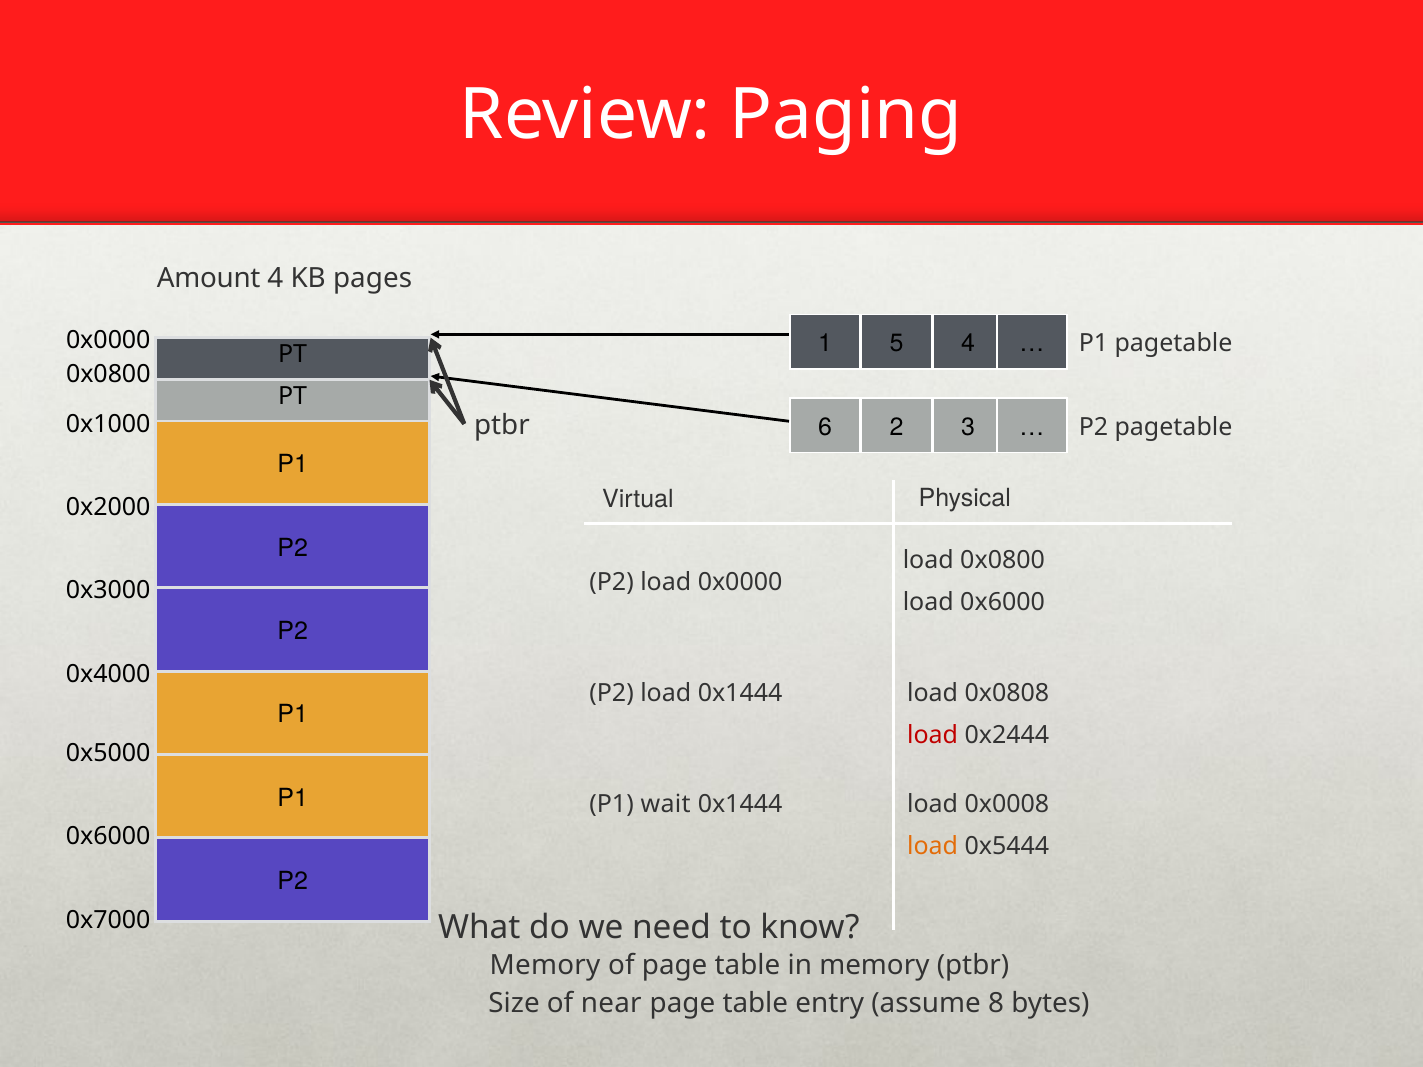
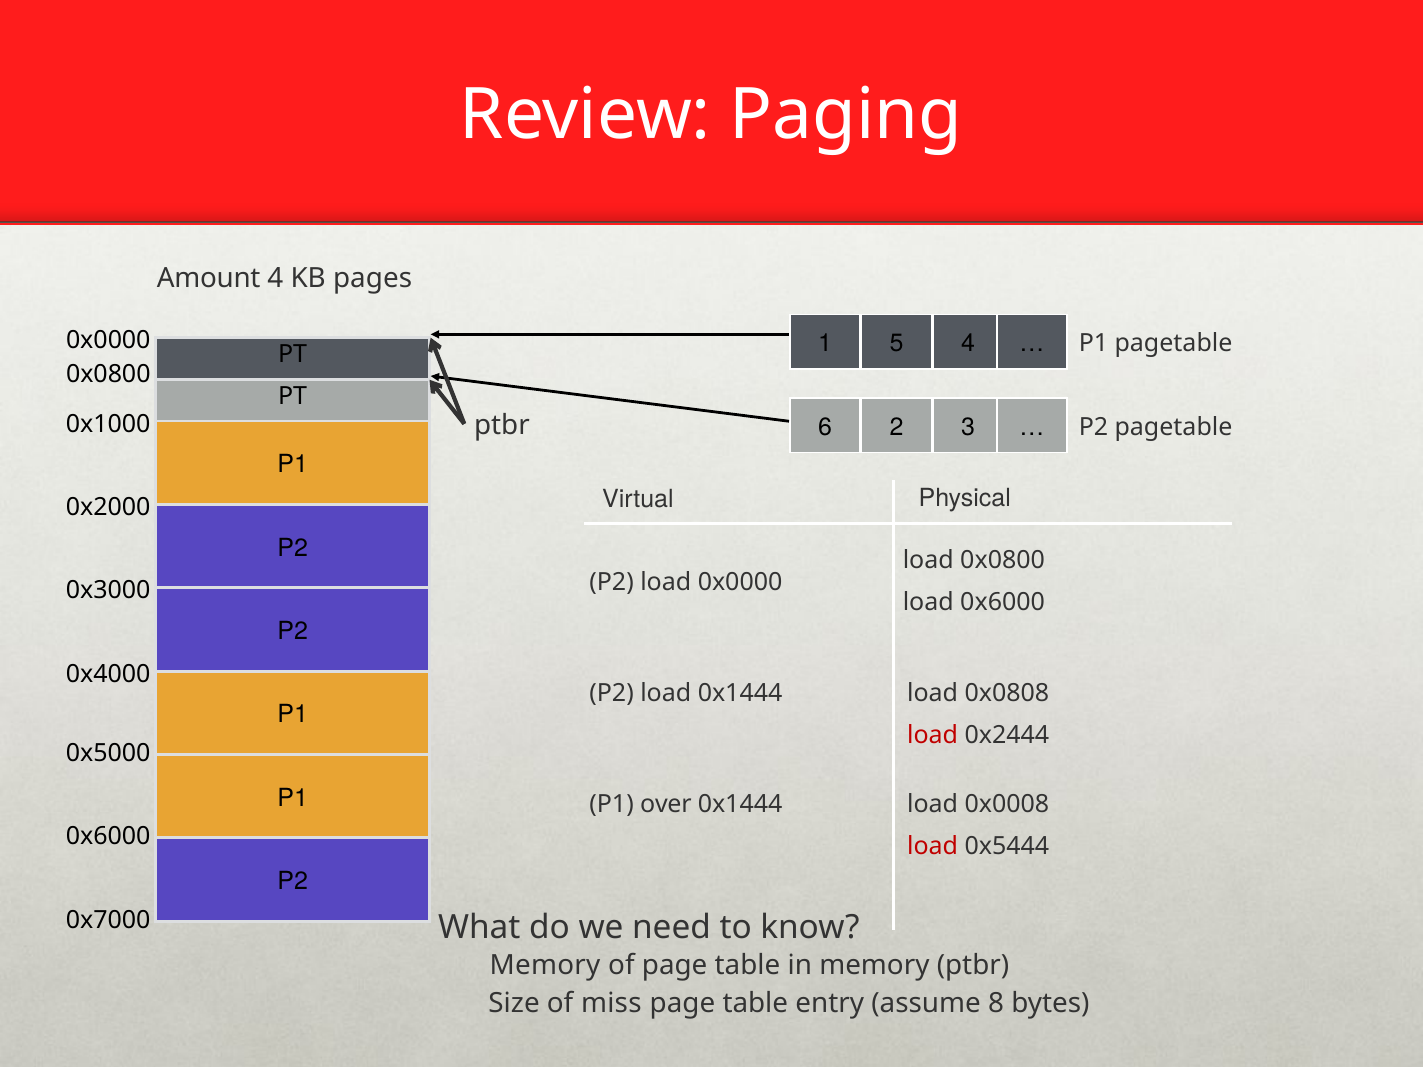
wait: wait -> over
load at (933, 846) colour: orange -> red
near: near -> miss
